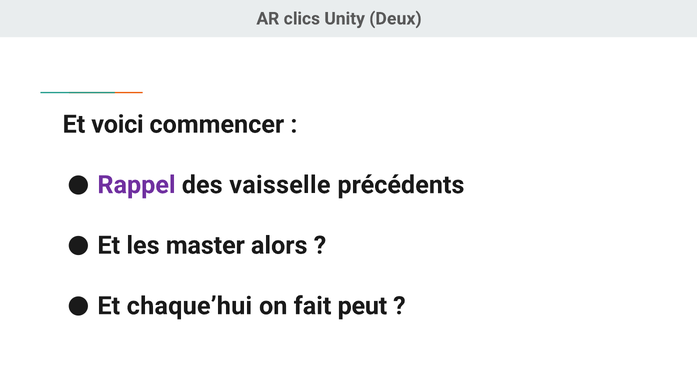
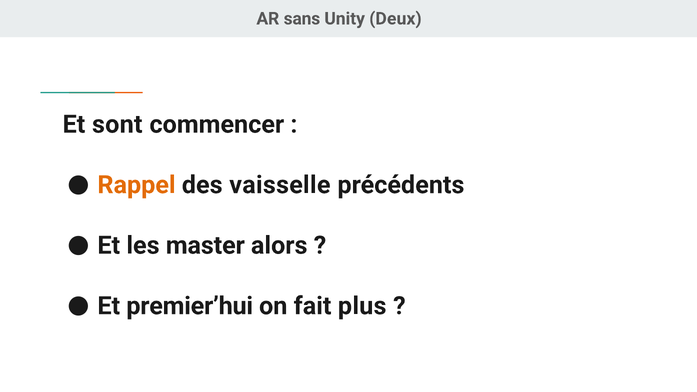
clics: clics -> sans
voici: voici -> sont
Rappel colour: purple -> orange
chaque’hui: chaque’hui -> premier’hui
peut: peut -> plus
